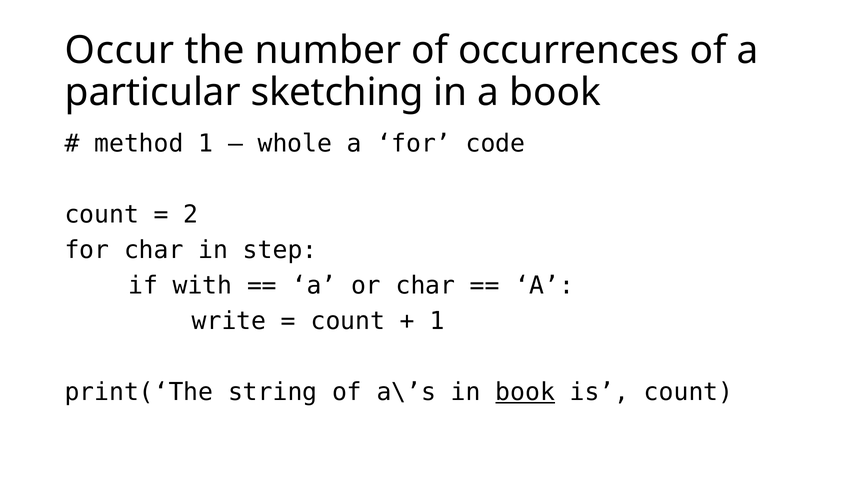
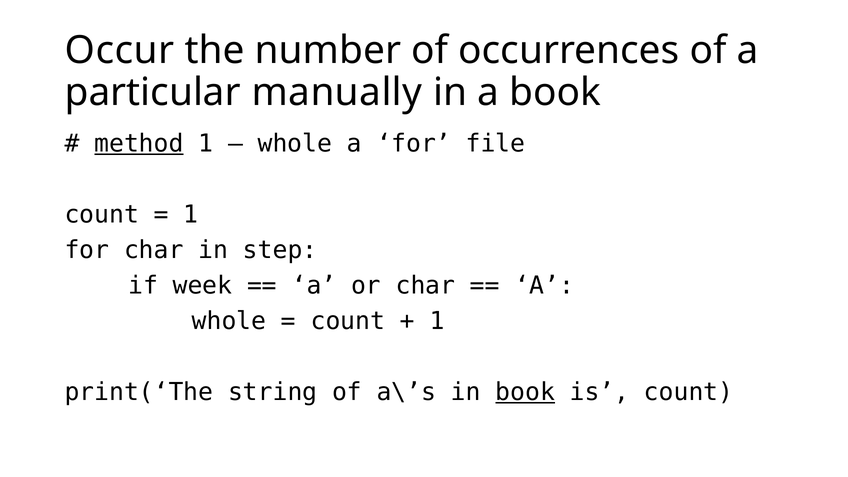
sketching: sketching -> manually
method underline: none -> present
code: code -> file
2 at (191, 214): 2 -> 1
with: with -> week
write at (229, 321): write -> whole
